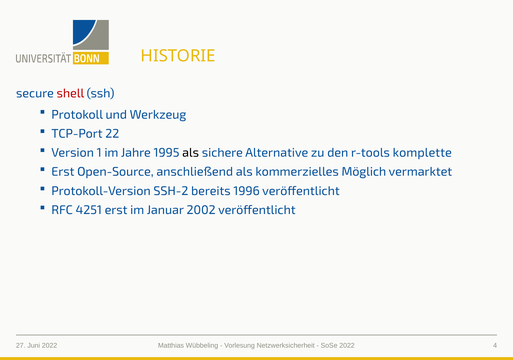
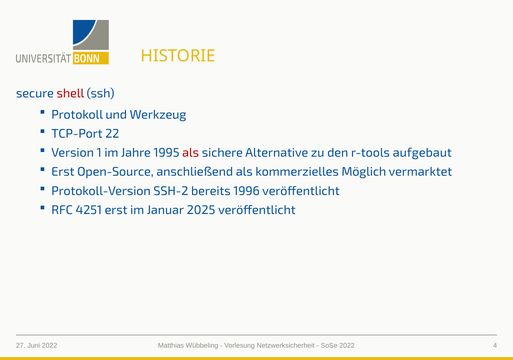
als at (191, 153) colour: black -> red
komplette: komplette -> aufgebaut
2002: 2002 -> 2025
